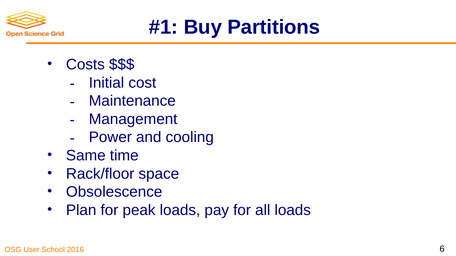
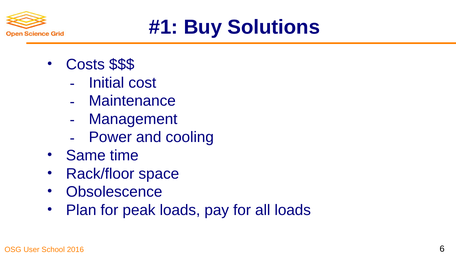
Partitions: Partitions -> Solutions
